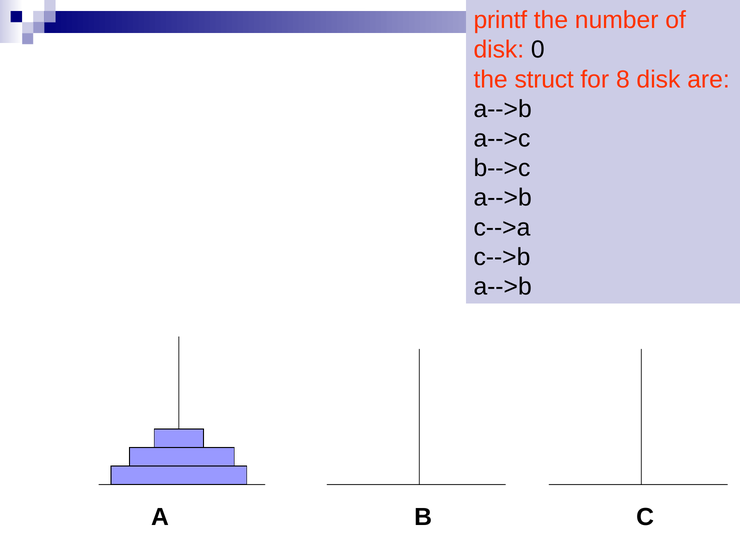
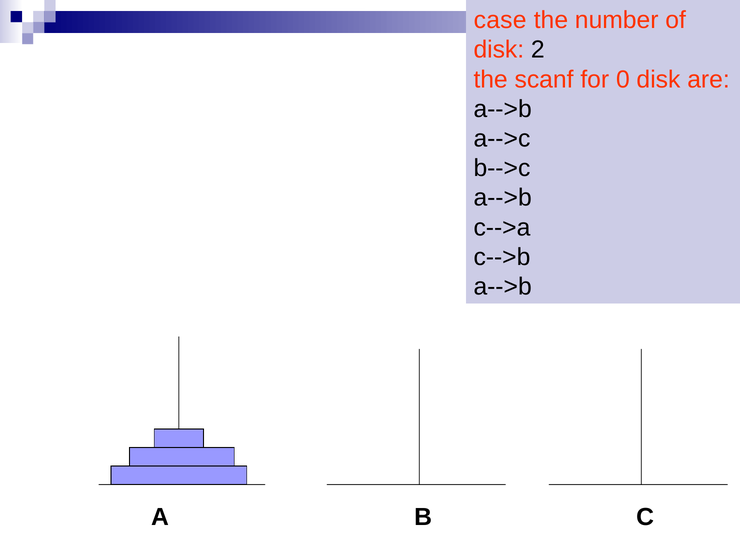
printf: printf -> case
0: 0 -> 2
struct: struct -> scanf
8: 8 -> 0
